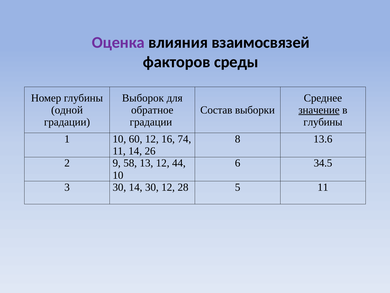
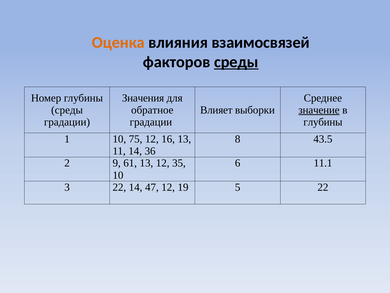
Оценка colour: purple -> orange
среды at (236, 62) underline: none -> present
Выборок: Выборок -> Значения
одной at (67, 110): одной -> среды
Состав: Состав -> Влияет
60: 60 -> 75
16 74: 74 -> 13
13.6: 13.6 -> 43.5
26: 26 -> 36
58: 58 -> 61
44: 44 -> 35
34.5: 34.5 -> 11.1
3 30: 30 -> 22
14 30: 30 -> 47
28: 28 -> 19
5 11: 11 -> 22
